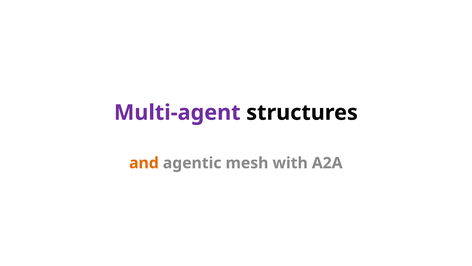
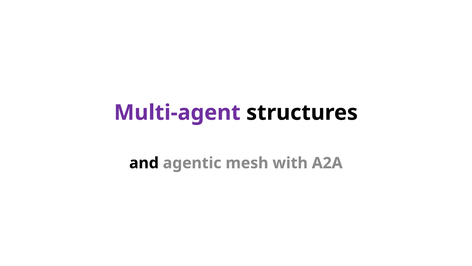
and colour: orange -> black
